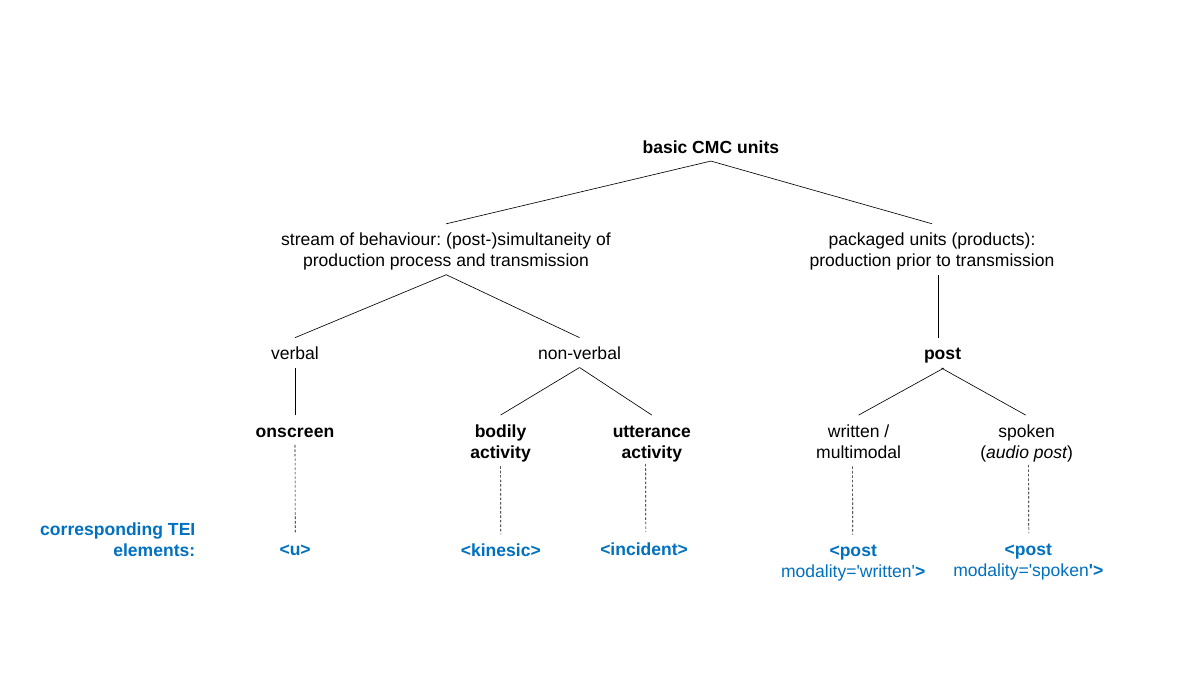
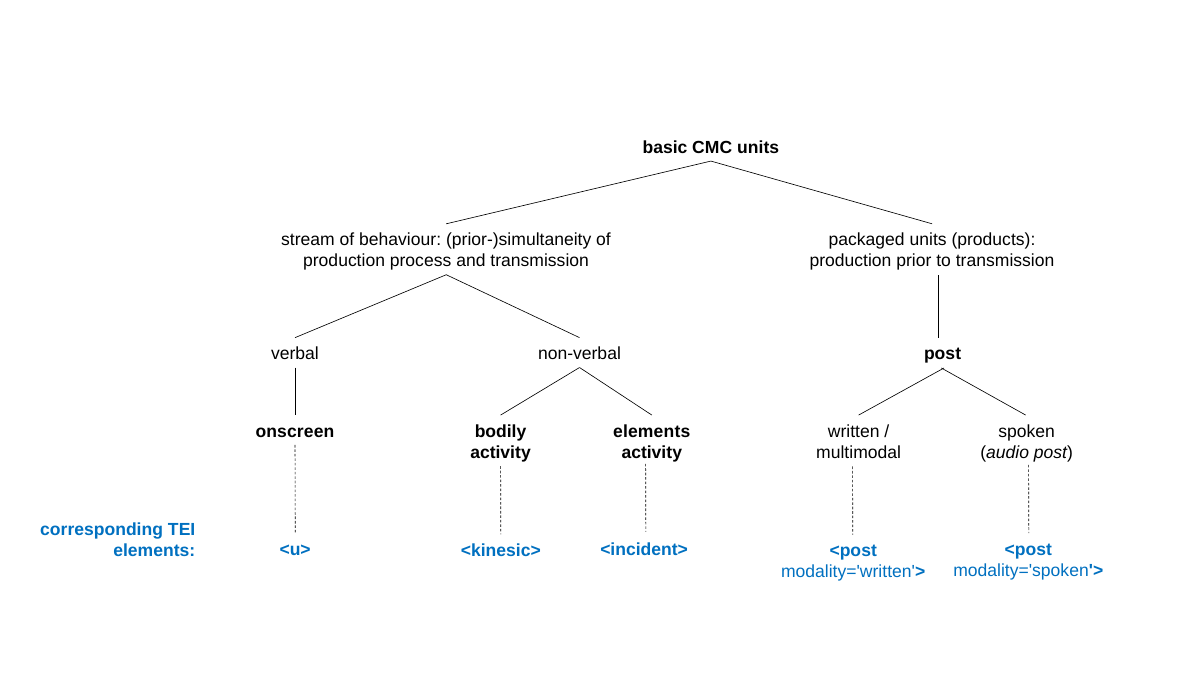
post-)simultaneity: post-)simultaneity -> prior-)simultaneity
utterance at (652, 431): utterance -> elements
